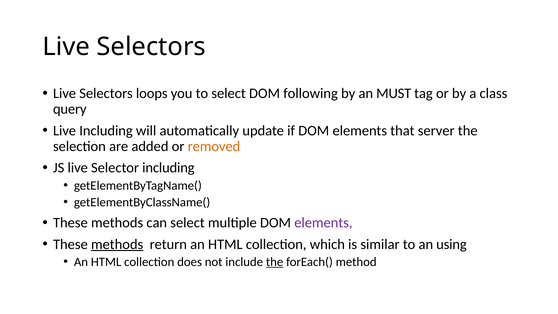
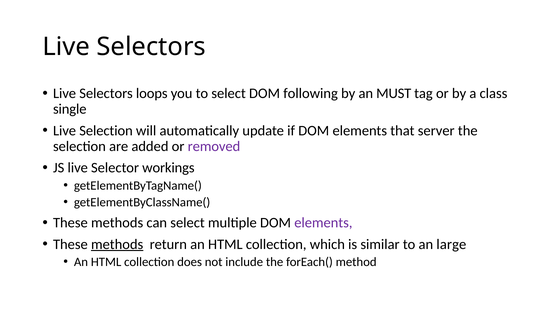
query: query -> single
Live Including: Including -> Selection
removed colour: orange -> purple
Selector including: including -> workings
using: using -> large
the at (275, 262) underline: present -> none
